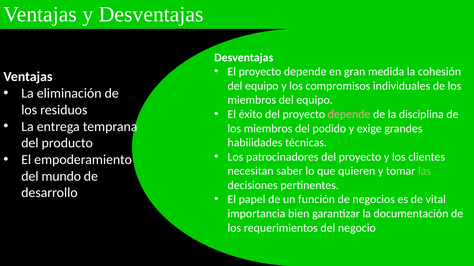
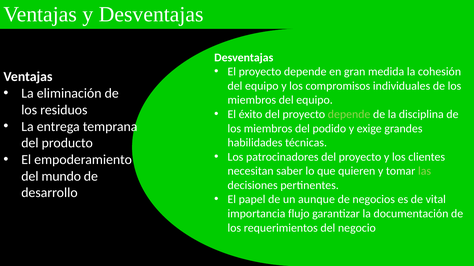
depende at (349, 115) colour: pink -> light green
función: función -> aunque
bien: bien -> flujo
